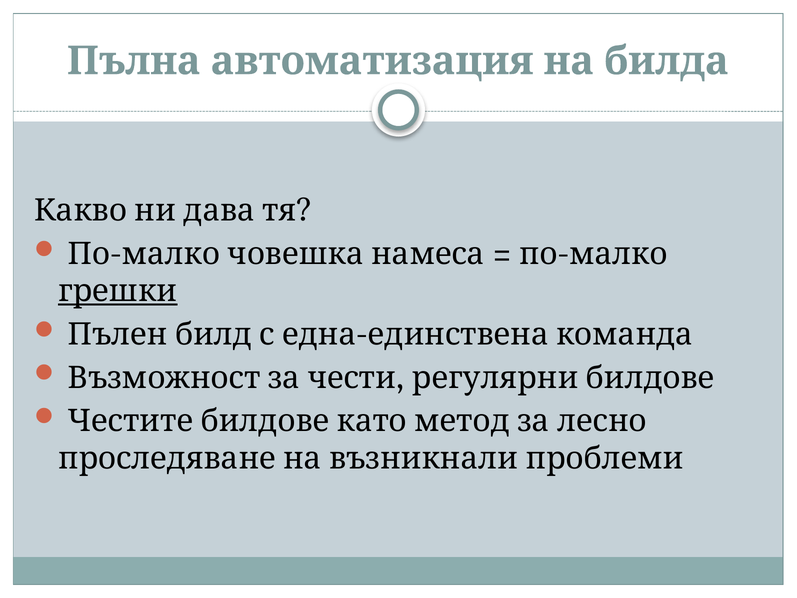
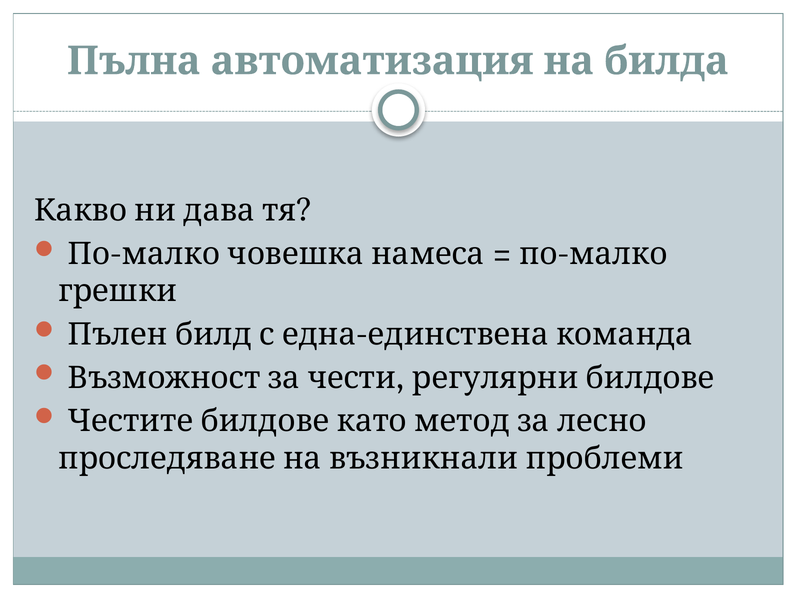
грешки underline: present -> none
